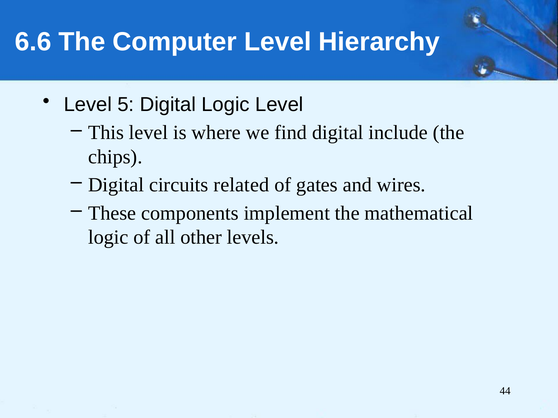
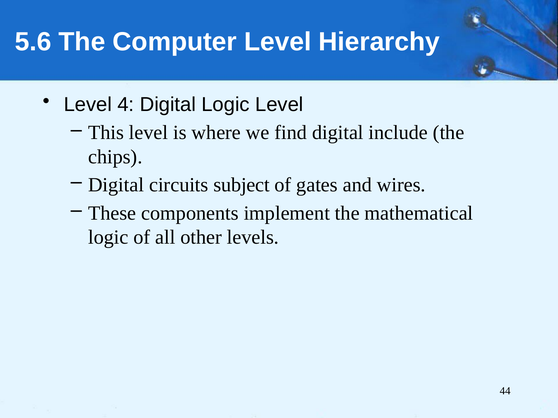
6.6: 6.6 -> 5.6
5: 5 -> 4
related: related -> subject
